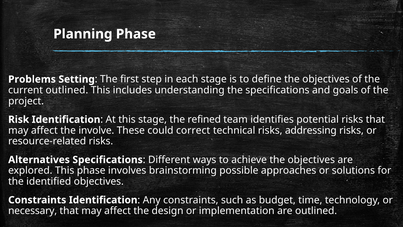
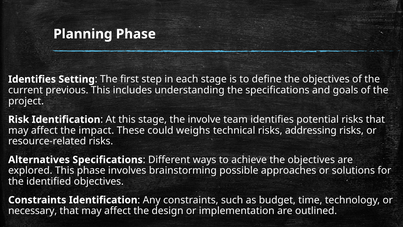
Problems at (32, 79): Problems -> Identifies
current outlined: outlined -> previous
refined: refined -> involve
involve: involve -> impact
correct: correct -> weighs
